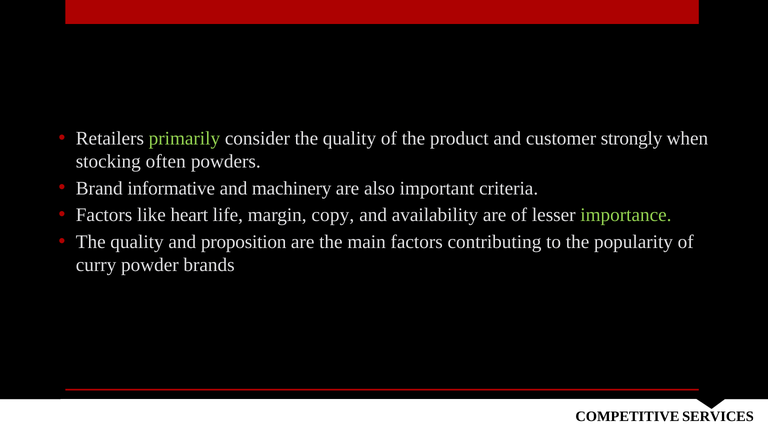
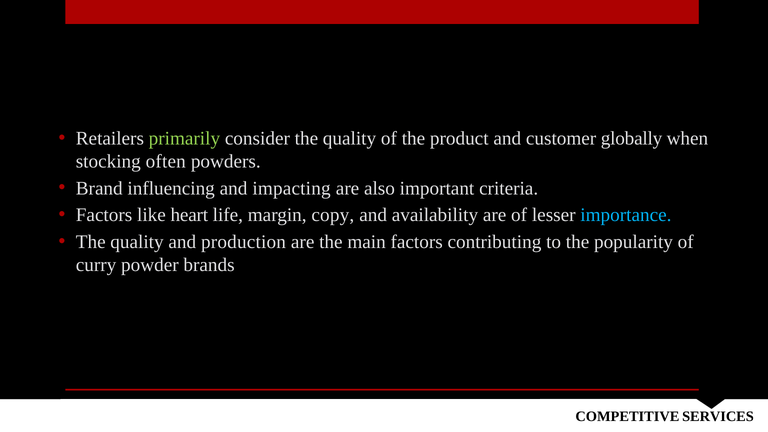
strongly: strongly -> globally
informative: informative -> influencing
machinery: machinery -> impacting
importance colour: light green -> light blue
proposition: proposition -> production
